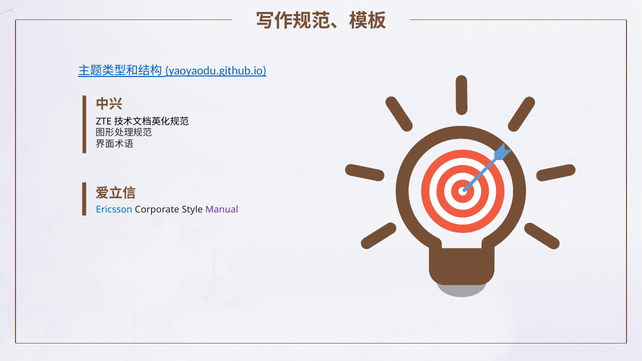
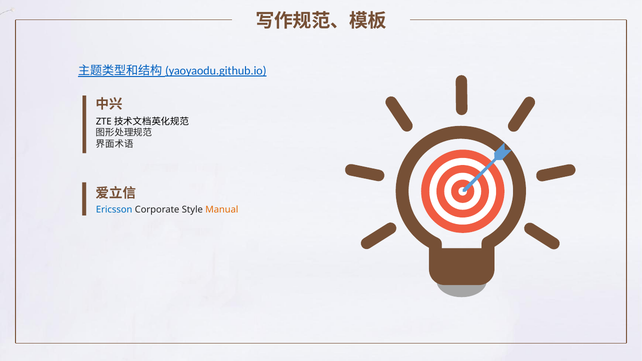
Manual colour: purple -> orange
